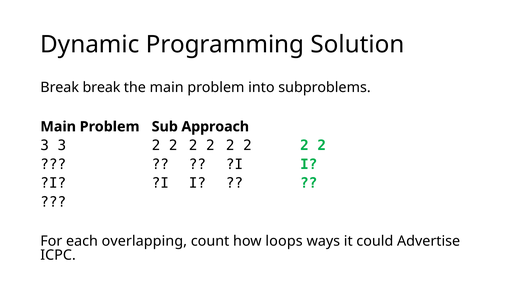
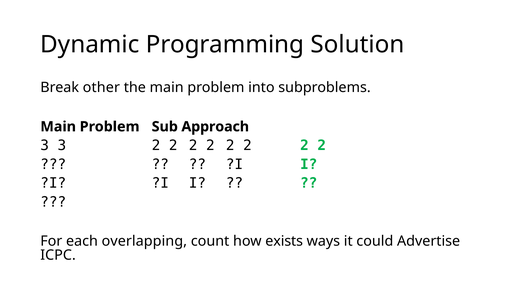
Break break: break -> other
loops: loops -> exists
